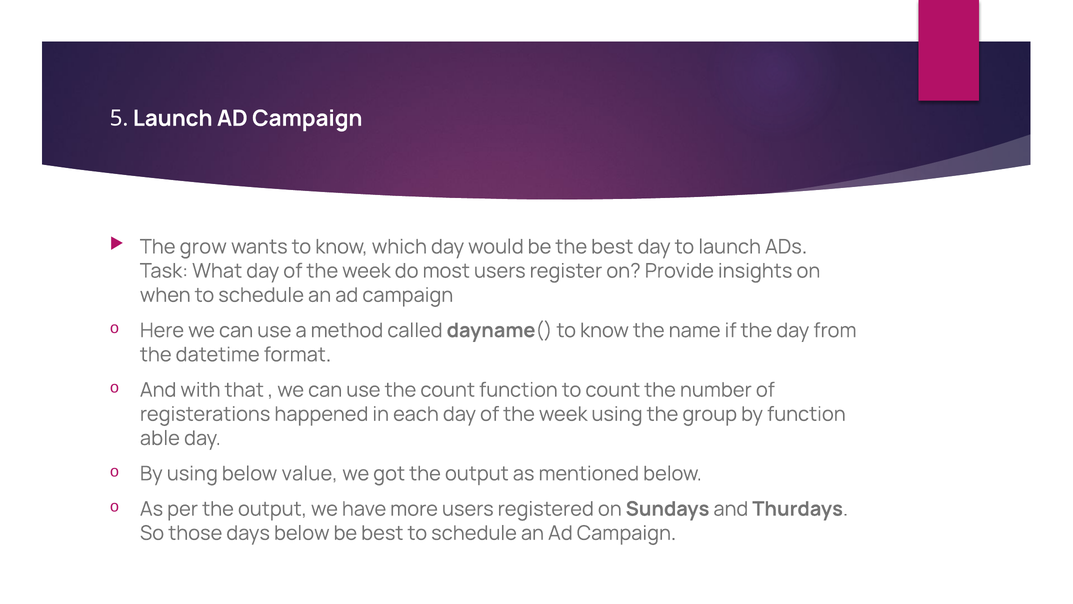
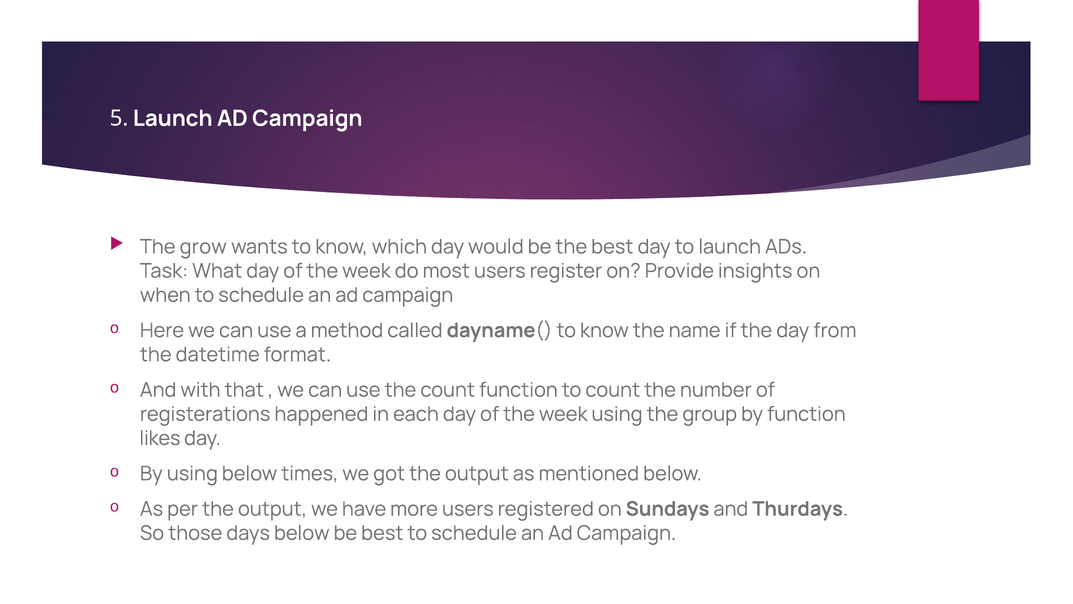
able: able -> likes
value: value -> times
